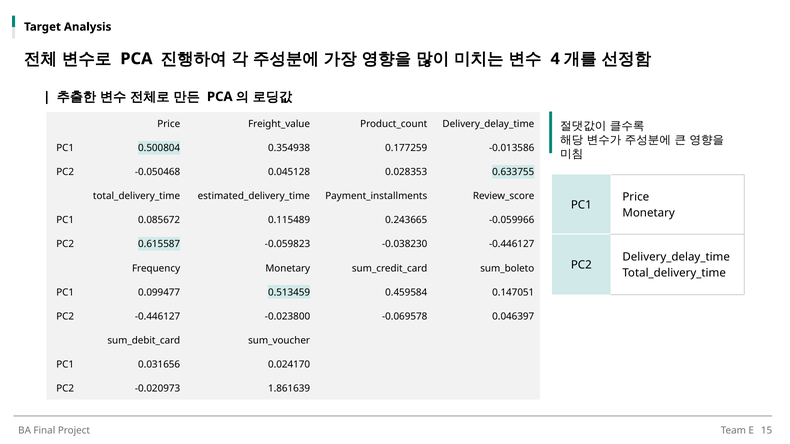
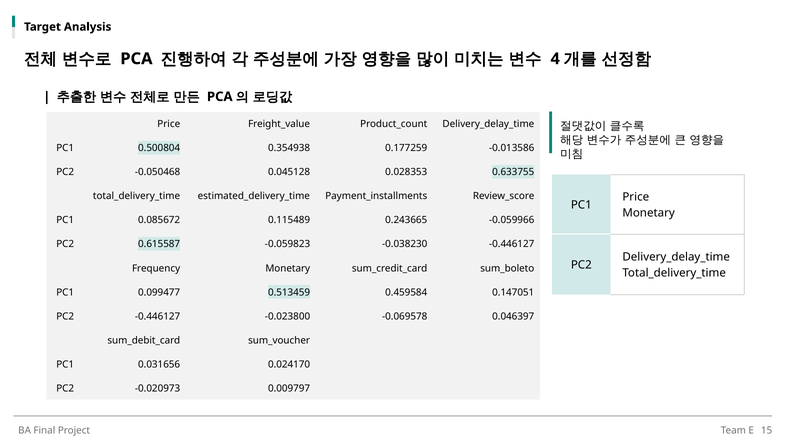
1.861639: 1.861639 -> 0.009797
